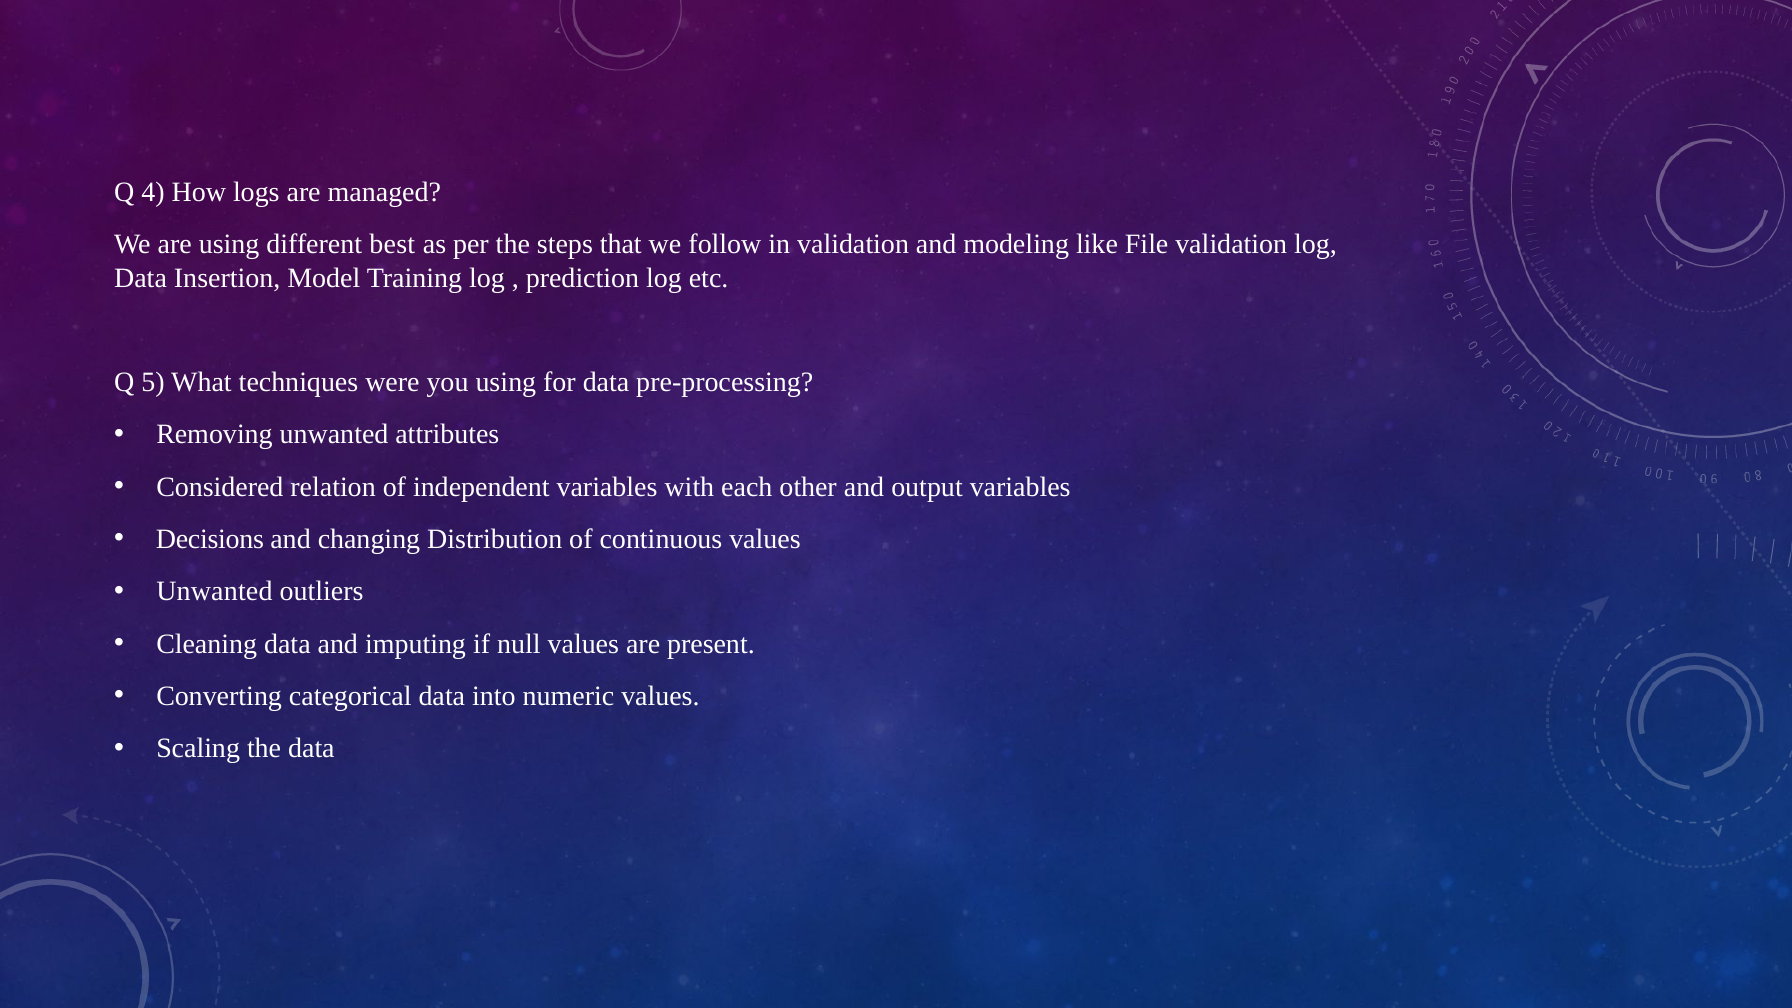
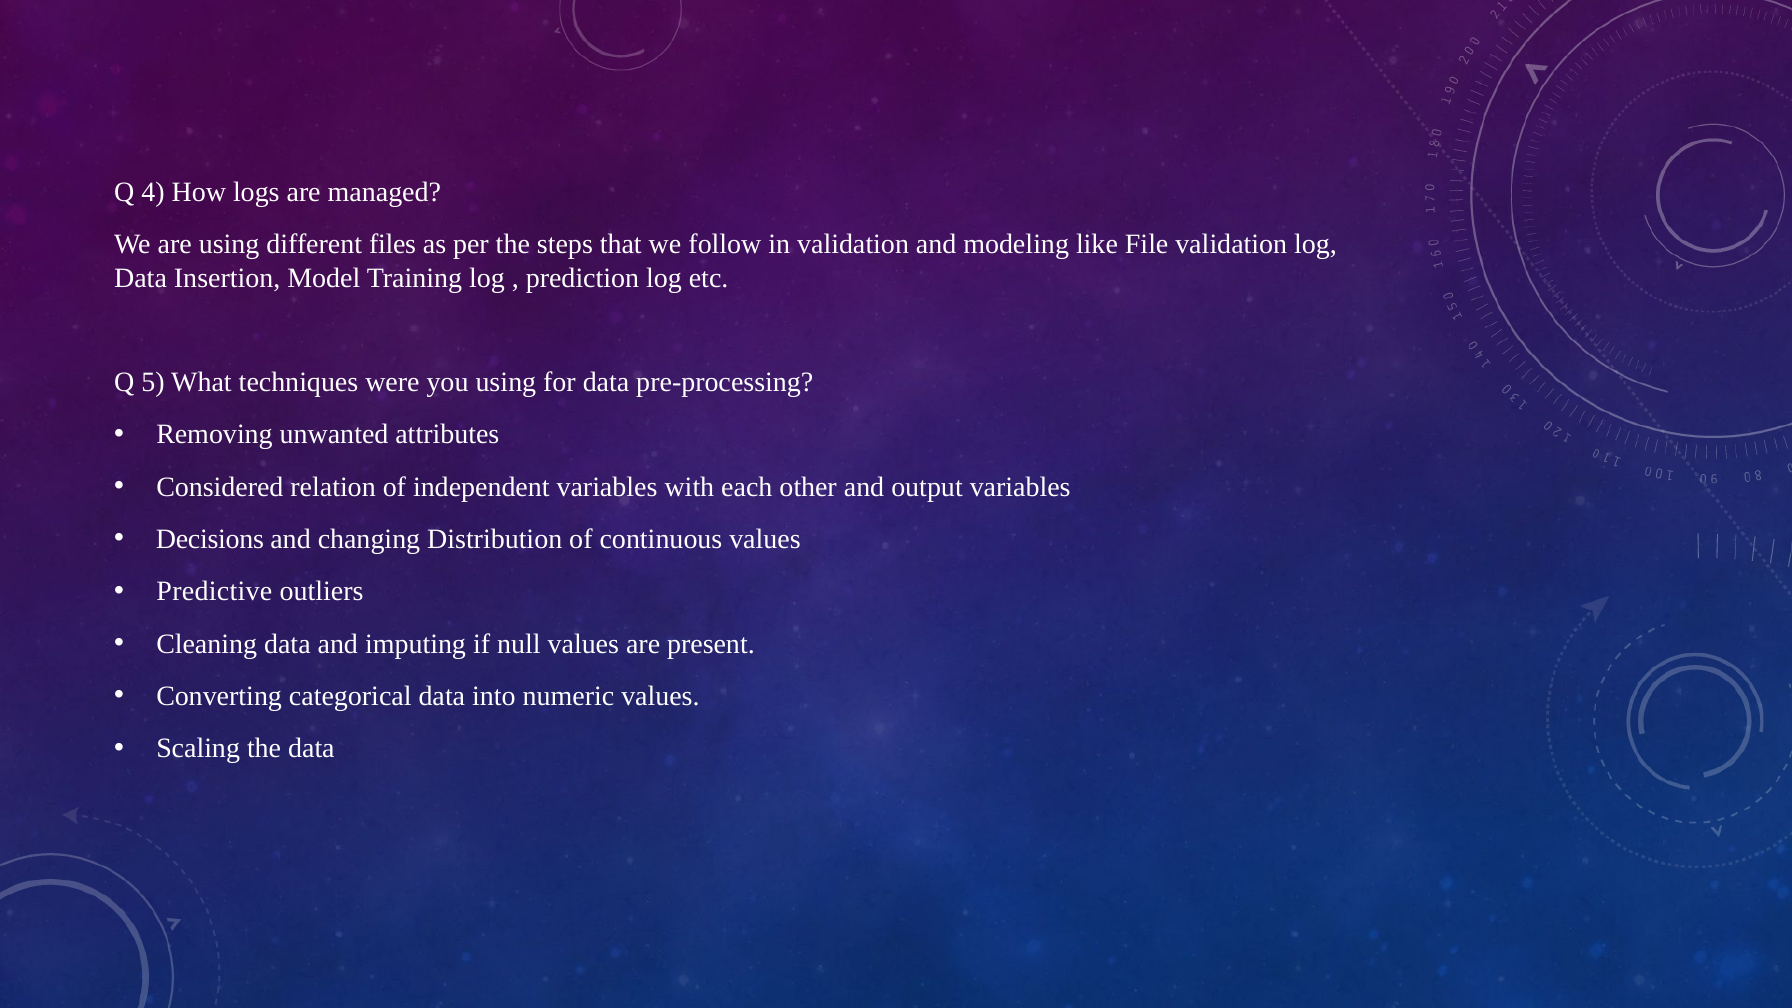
best: best -> files
Unwanted at (214, 592): Unwanted -> Predictive
